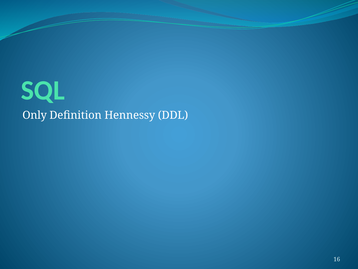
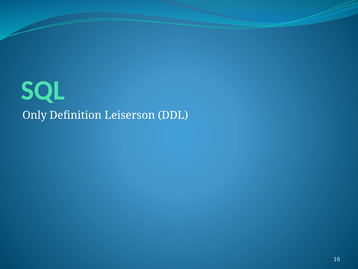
Hennessy: Hennessy -> Leiserson
